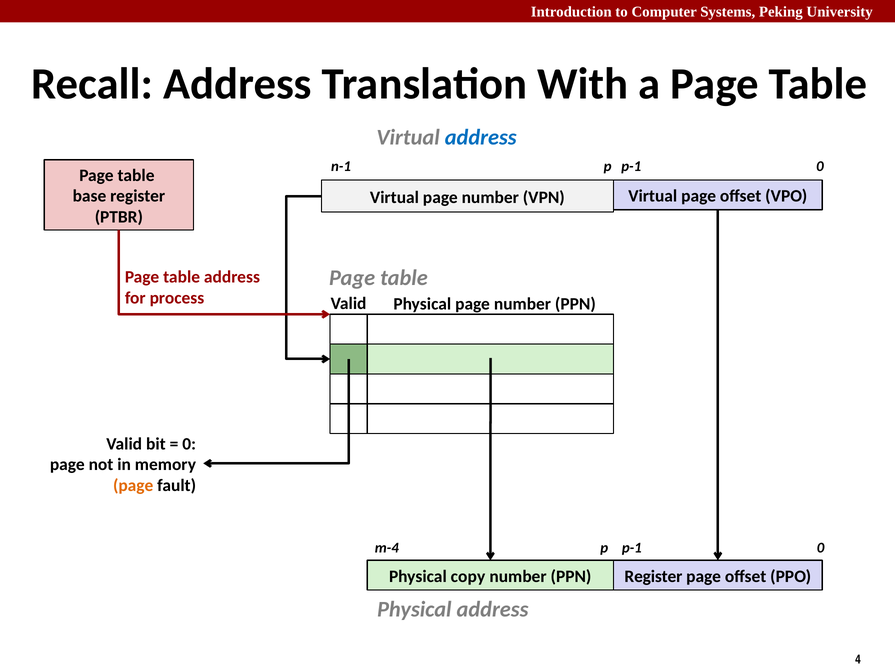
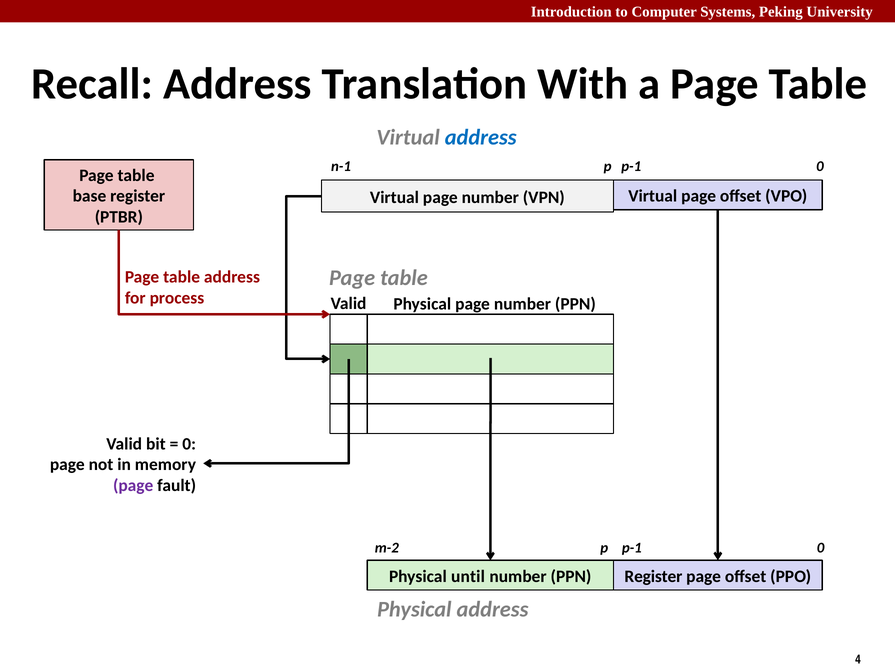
page at (133, 486) colour: orange -> purple
m-4: m-4 -> m-2
copy: copy -> until
